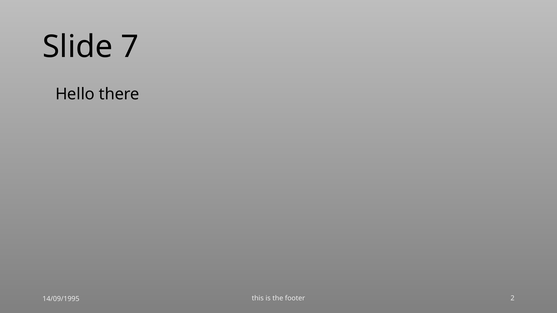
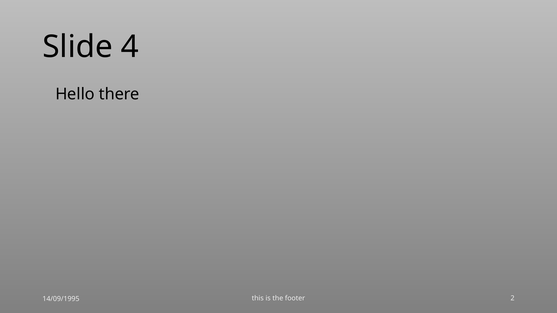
7: 7 -> 4
